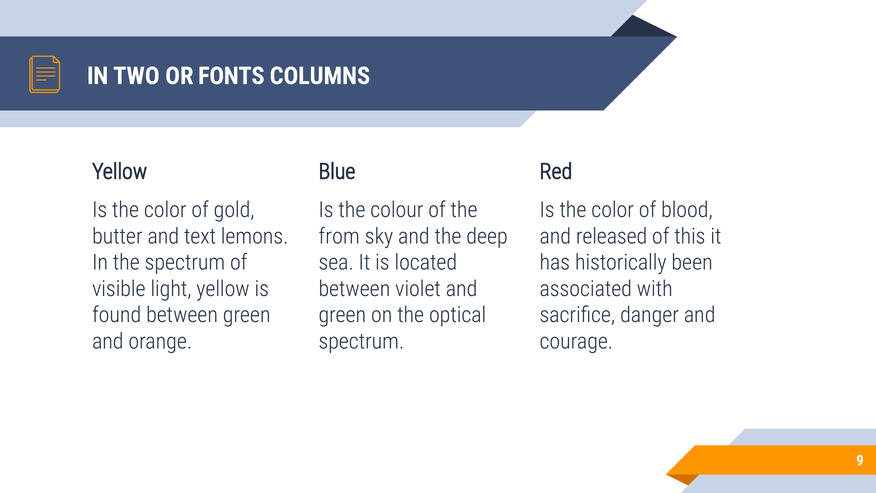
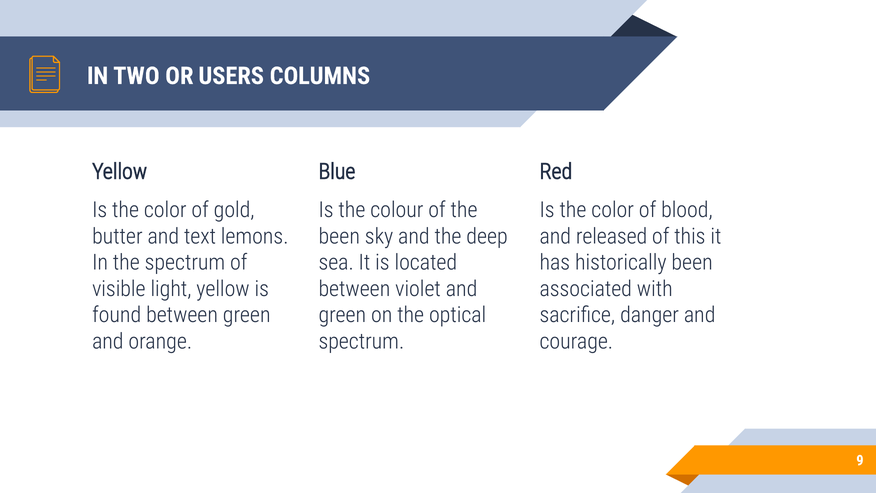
FONTS: FONTS -> USERS
from at (339, 236): from -> been
